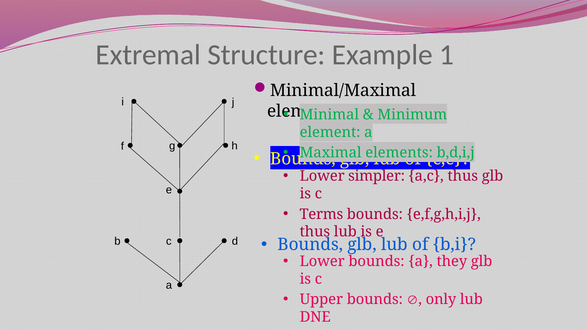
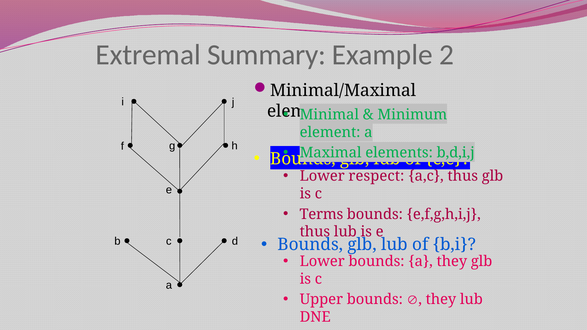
Structure: Structure -> Summary
1: 1 -> 2
simpler: simpler -> respect
only at (441, 300): only -> they
